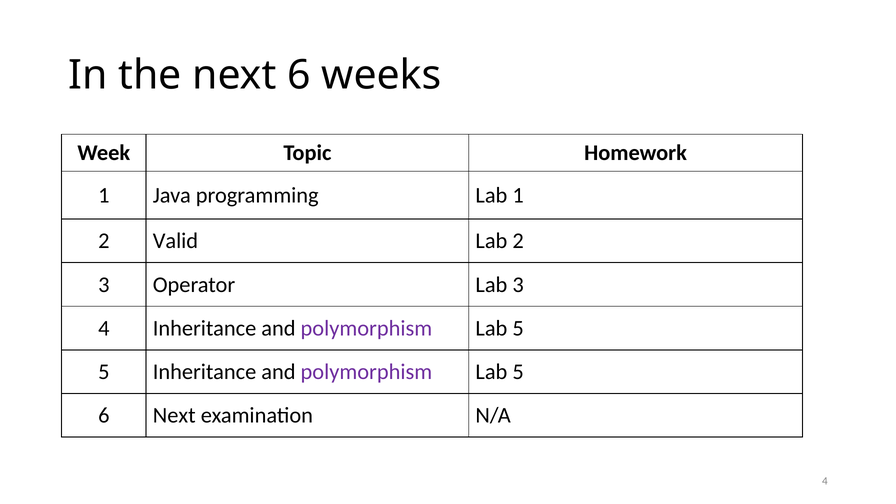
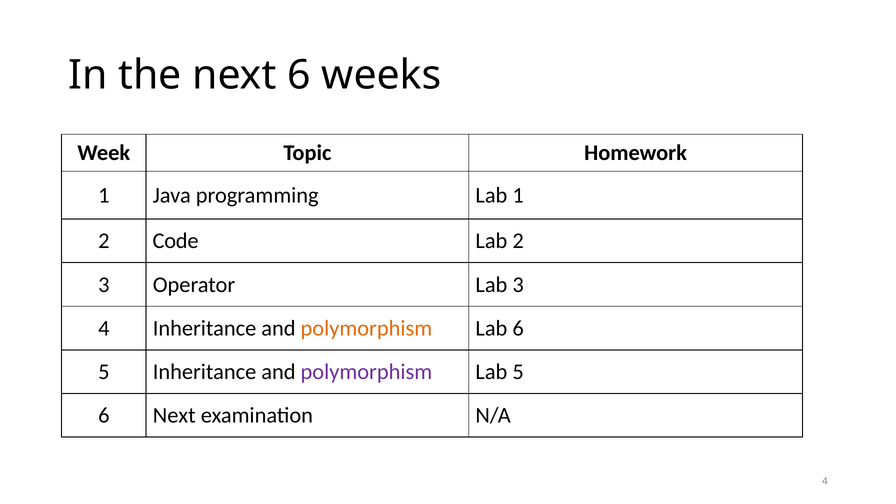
Valid: Valid -> Code
polymorphism at (366, 328) colour: purple -> orange
5 at (518, 328): 5 -> 6
